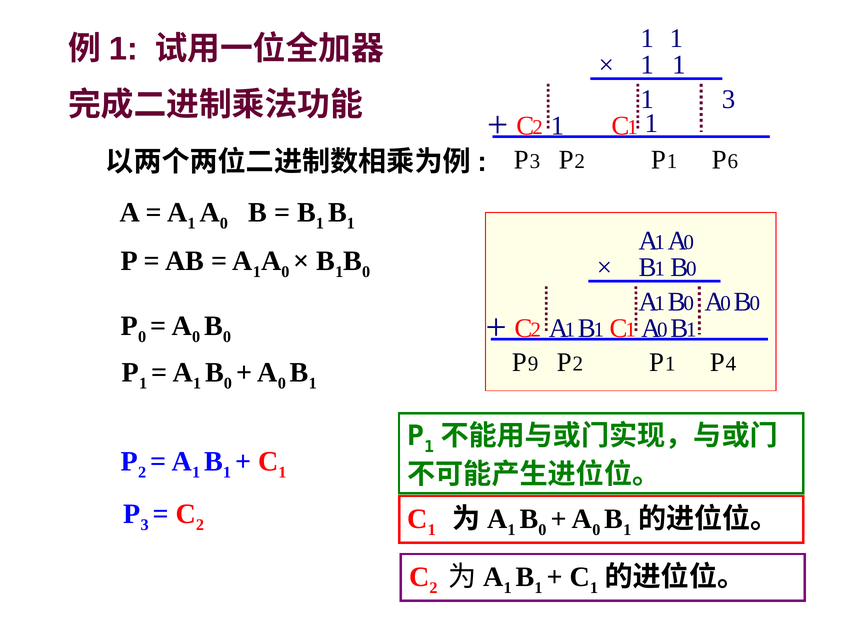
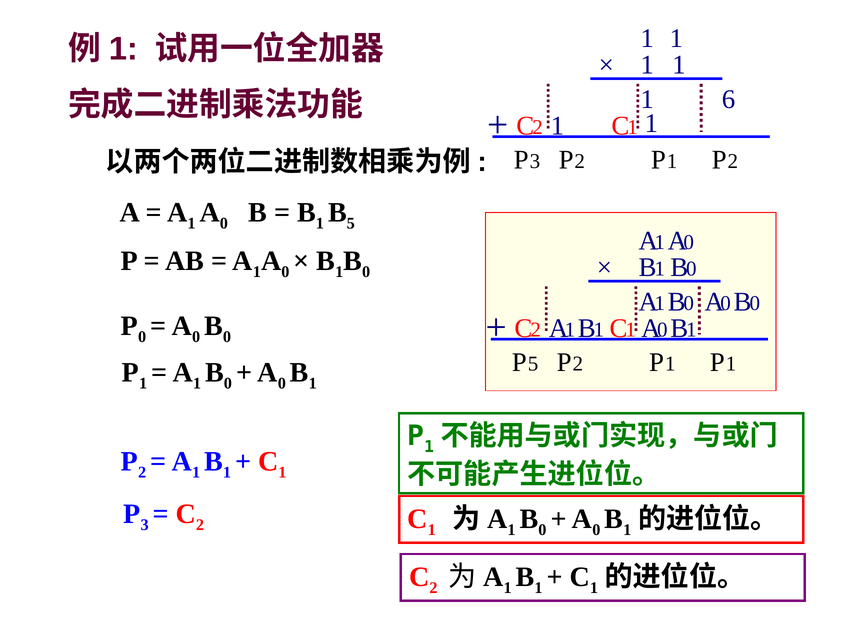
1 3: 3 -> 6
6 at (733, 161): 6 -> 2
B 1 B 1: 1 -> 5
P 9: 9 -> 5
4 at (731, 364): 4 -> 1
